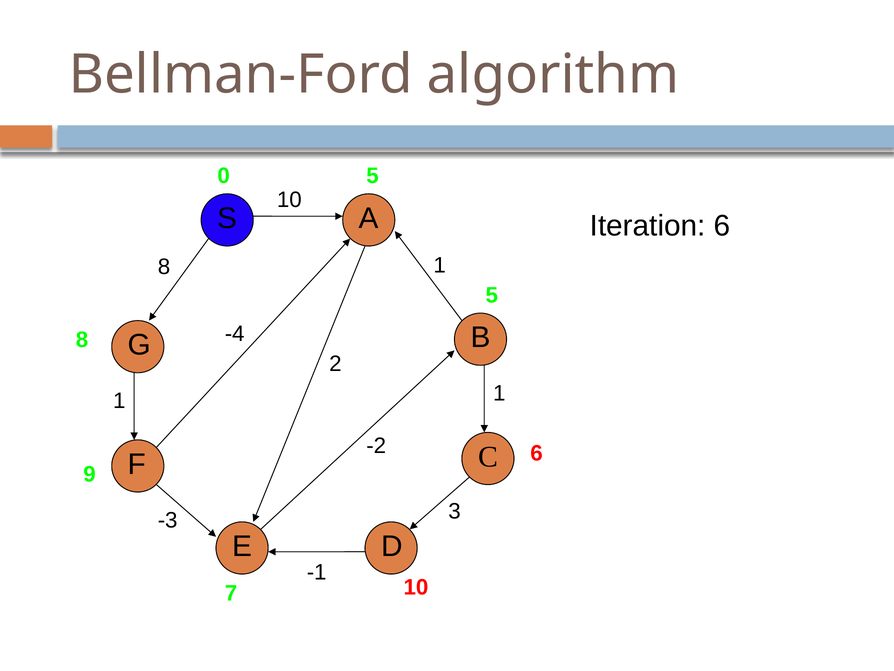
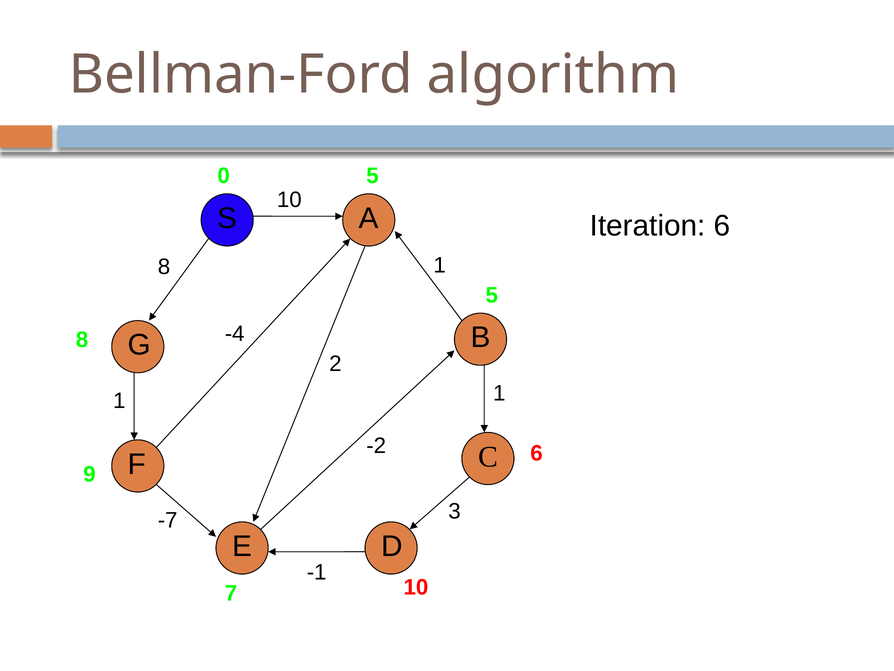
-3: -3 -> -7
